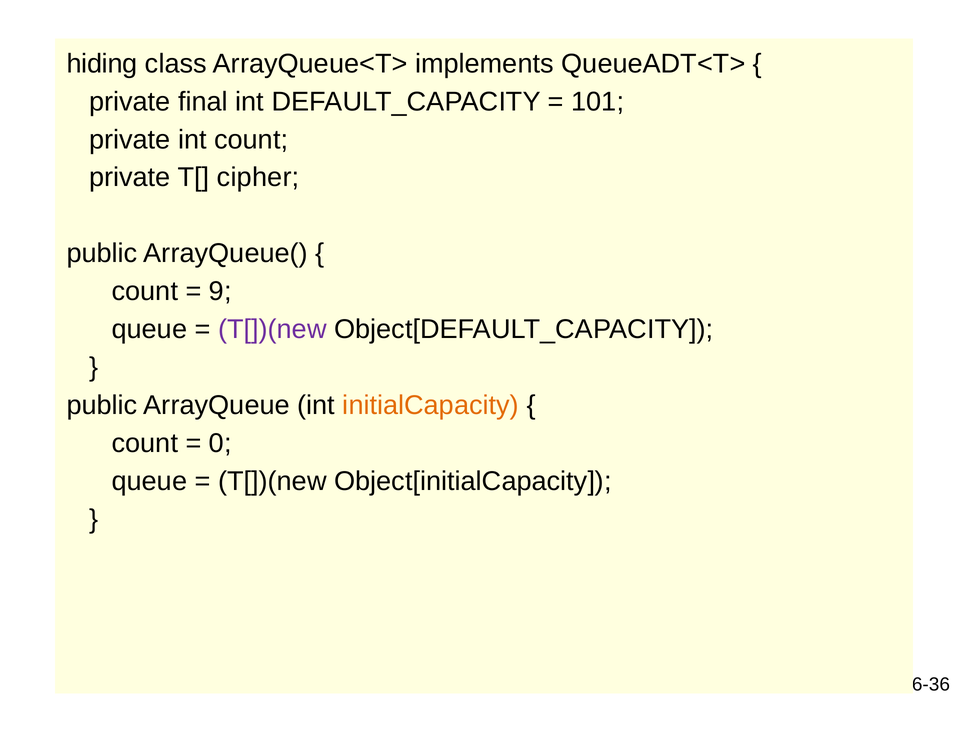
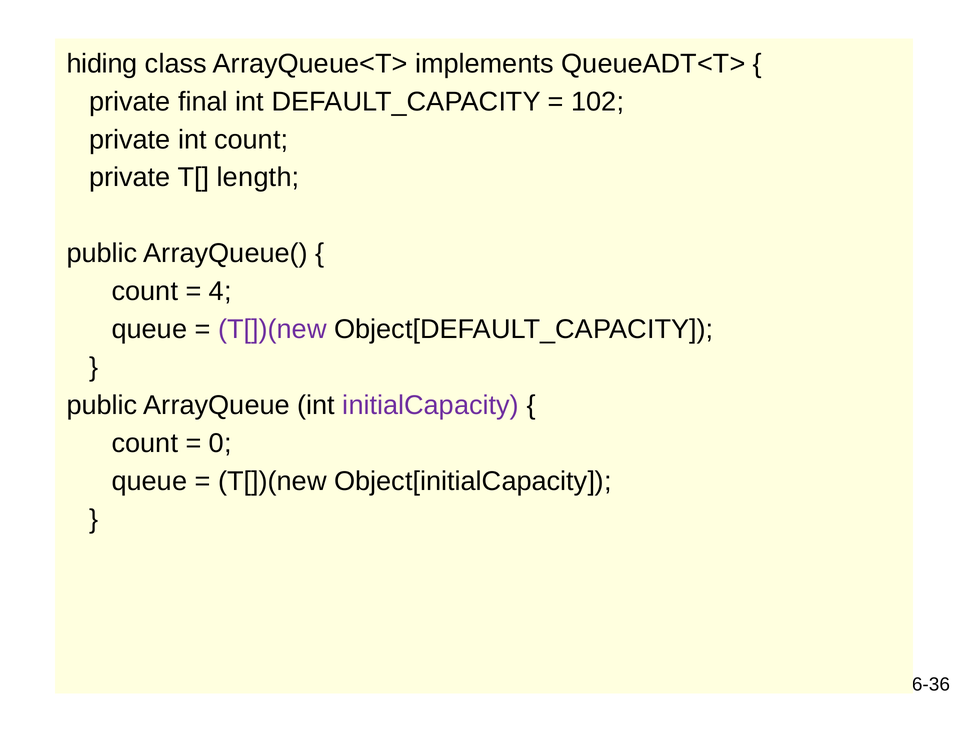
101: 101 -> 102
cipher: cipher -> length
9: 9 -> 4
initialCapacity colour: orange -> purple
